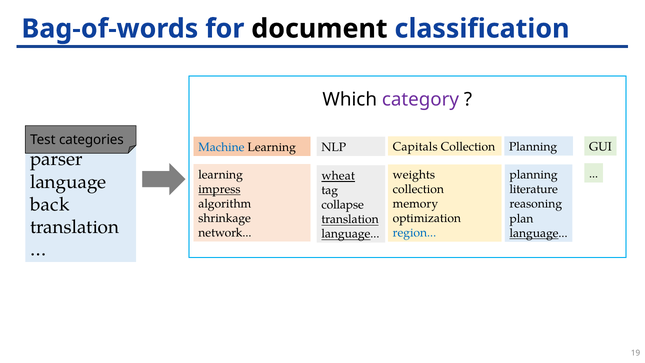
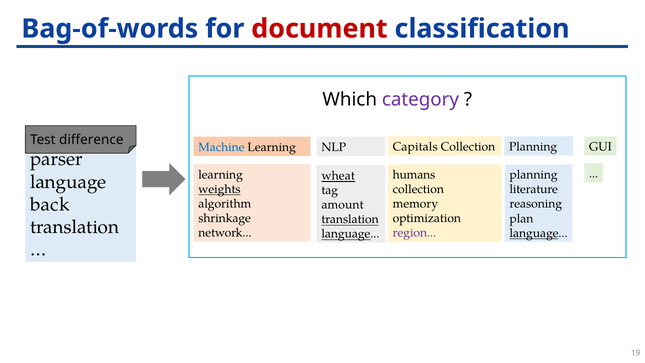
document colour: black -> red
categories: categories -> difference
weights: weights -> humans
impress: impress -> weights
collapse: collapse -> amount
region colour: blue -> purple
